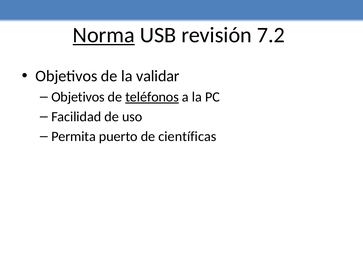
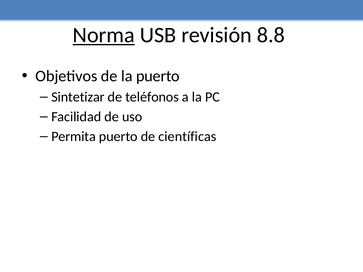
7.2: 7.2 -> 8.8
la validar: validar -> puerto
Objetivos at (78, 97): Objetivos -> Sintetizar
teléfonos underline: present -> none
